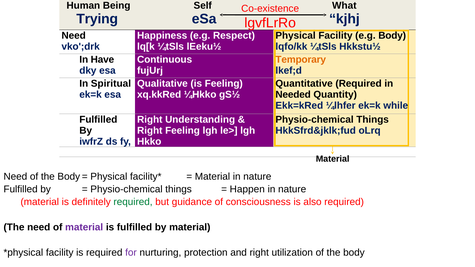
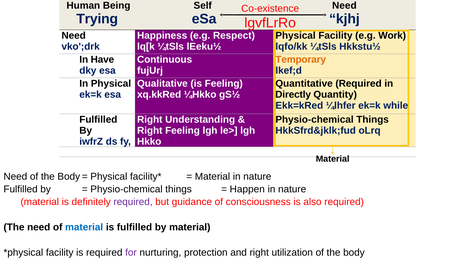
What at (344, 6): What -> Need
e.g Body: Body -> Work
In Spiritual: Spiritual -> Physical
Needed: Needed -> Directly
required at (133, 202) colour: green -> purple
material at (84, 227) colour: purple -> blue
